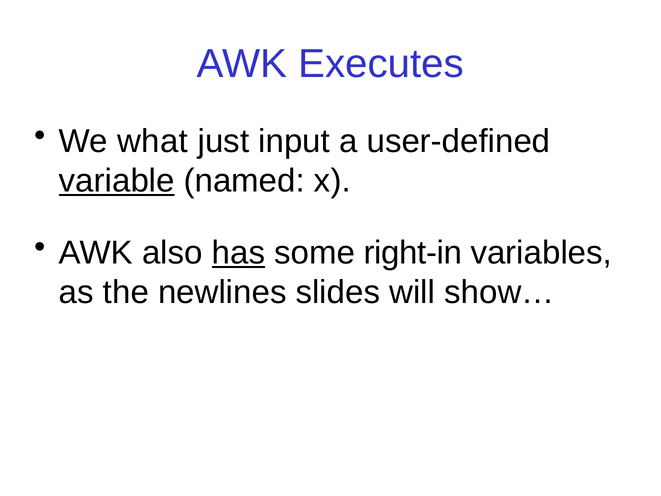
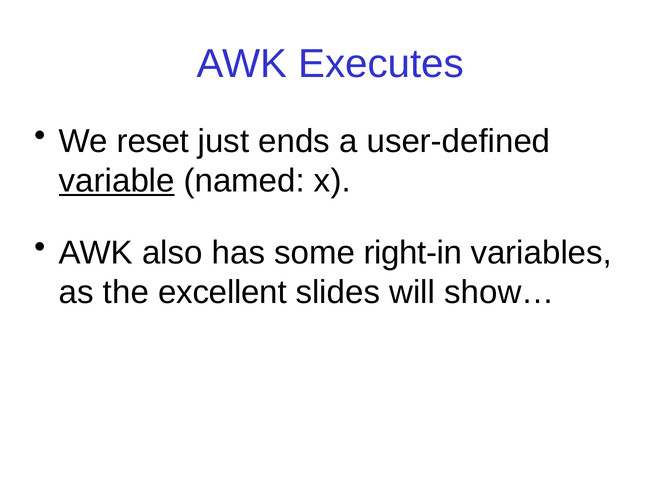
what: what -> reset
input: input -> ends
has underline: present -> none
newlines: newlines -> excellent
